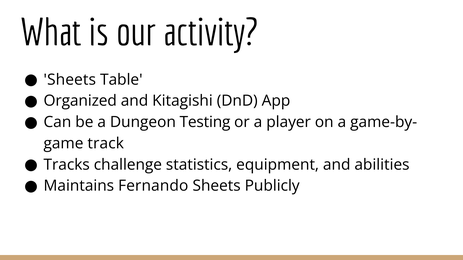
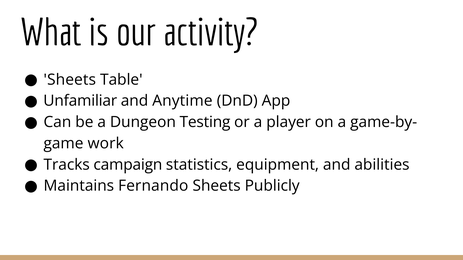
Organized: Organized -> Unfamiliar
Kitagishi: Kitagishi -> Anytime
track: track -> work
challenge: challenge -> campaign
